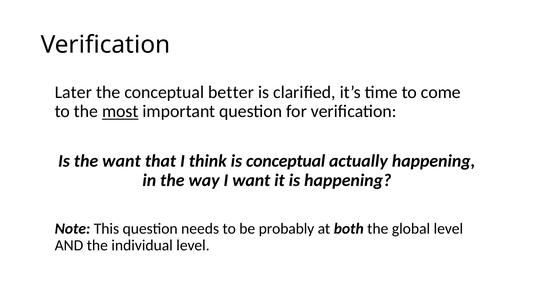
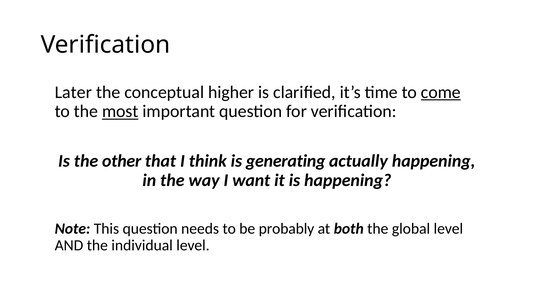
better: better -> higher
come underline: none -> present
the want: want -> other
is conceptual: conceptual -> generating
